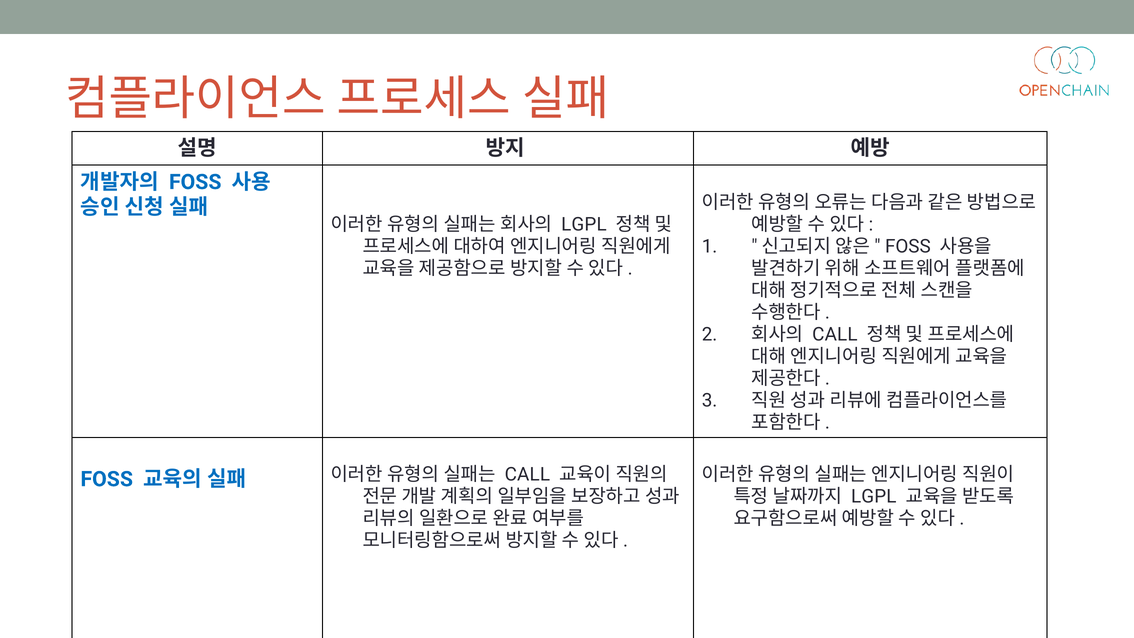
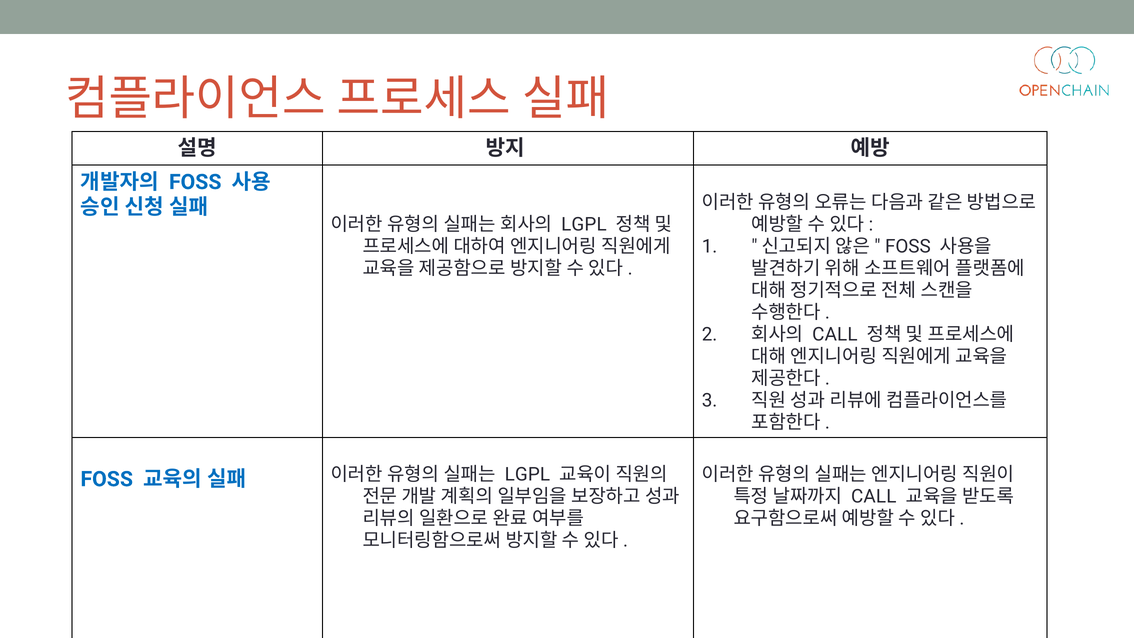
CALL at (527, 475): CALL -> LGPL
LGPL at (874, 497): LGPL -> CALL
